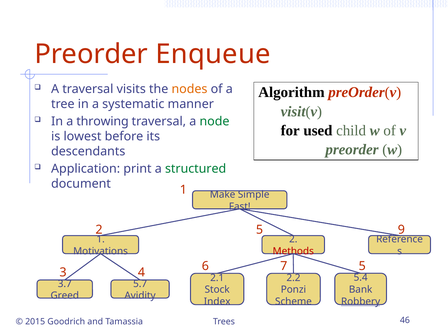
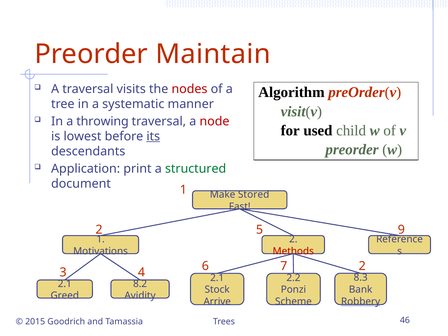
Enqueue: Enqueue -> Maintain
nodes colour: orange -> red
node colour: green -> red
its underline: none -> present
Simple: Simple -> Stored
7 5: 5 -> 2
5.4: 5.4 -> 8.3
3.7 at (65, 284): 3.7 -> 2.1
5.7: 5.7 -> 8.2
Index: Index -> Arrive
